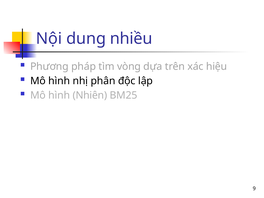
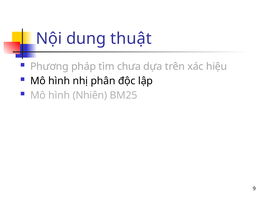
nhiều: nhiều -> thuật
vòng: vòng -> chưa
